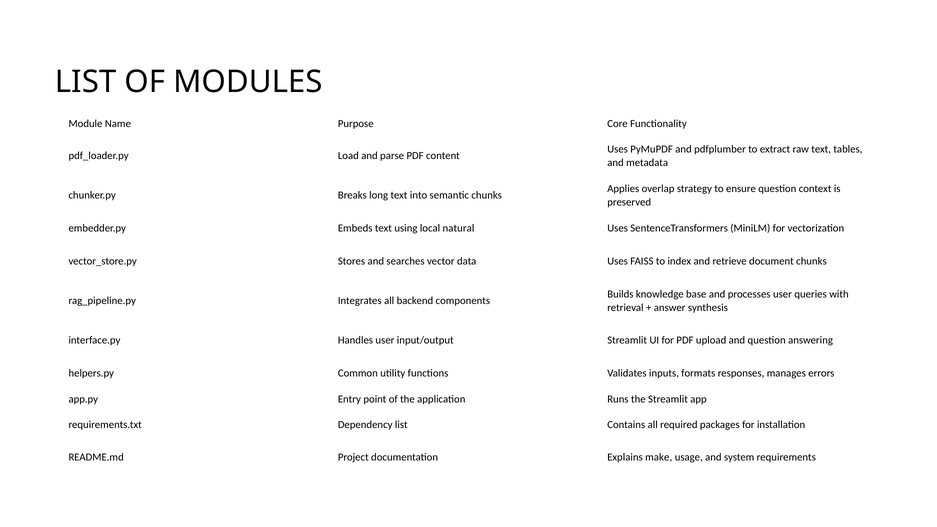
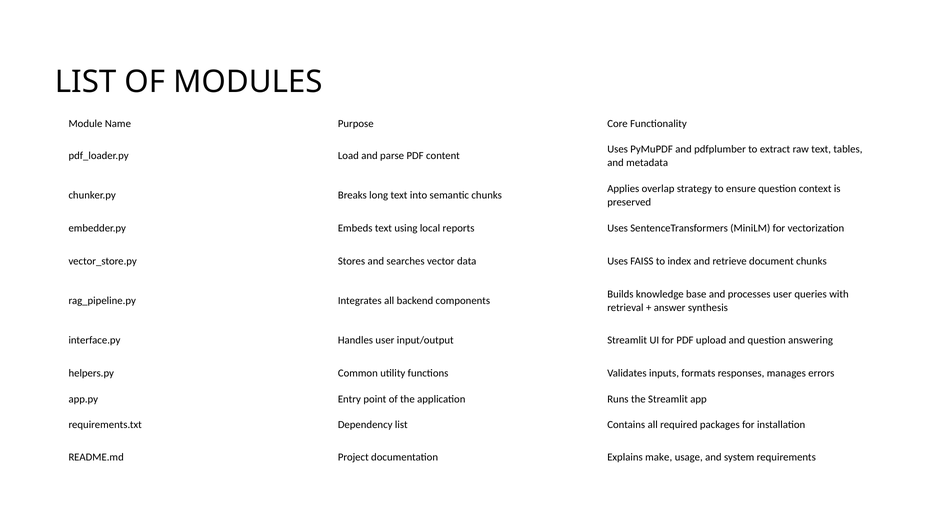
natural: natural -> reports
